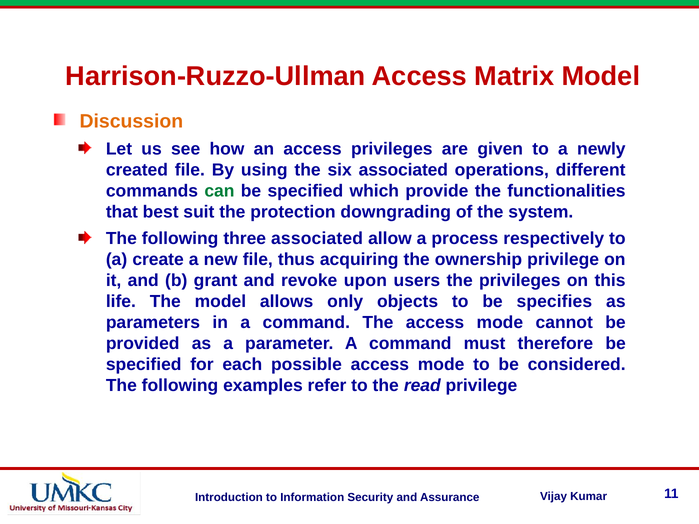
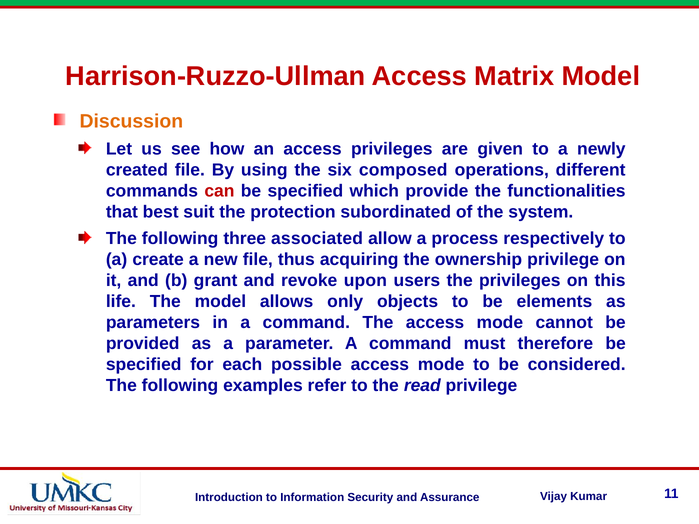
six associated: associated -> composed
can colour: green -> red
downgrading: downgrading -> subordinated
specifies: specifies -> elements
